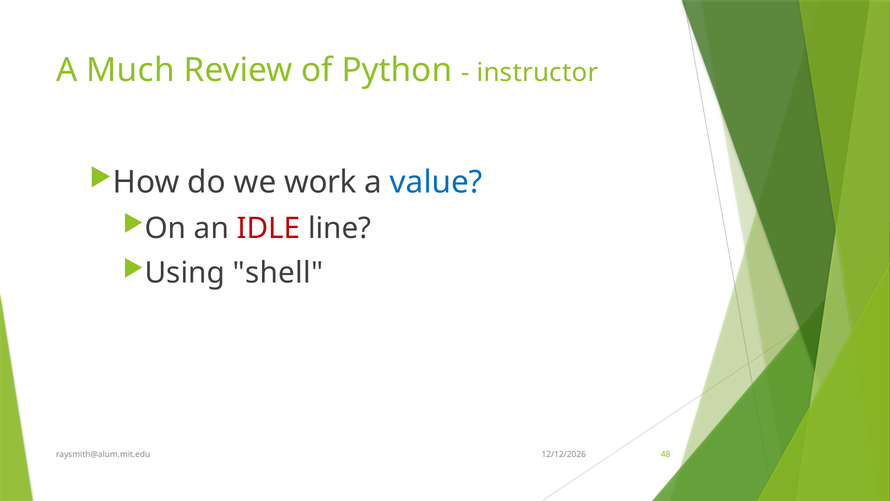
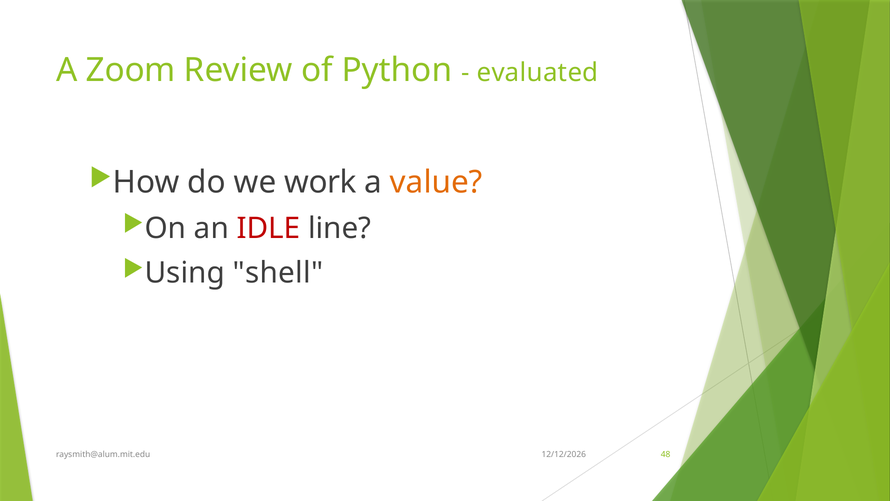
Much: Much -> Zoom
instructor: instructor -> evaluated
value colour: blue -> orange
